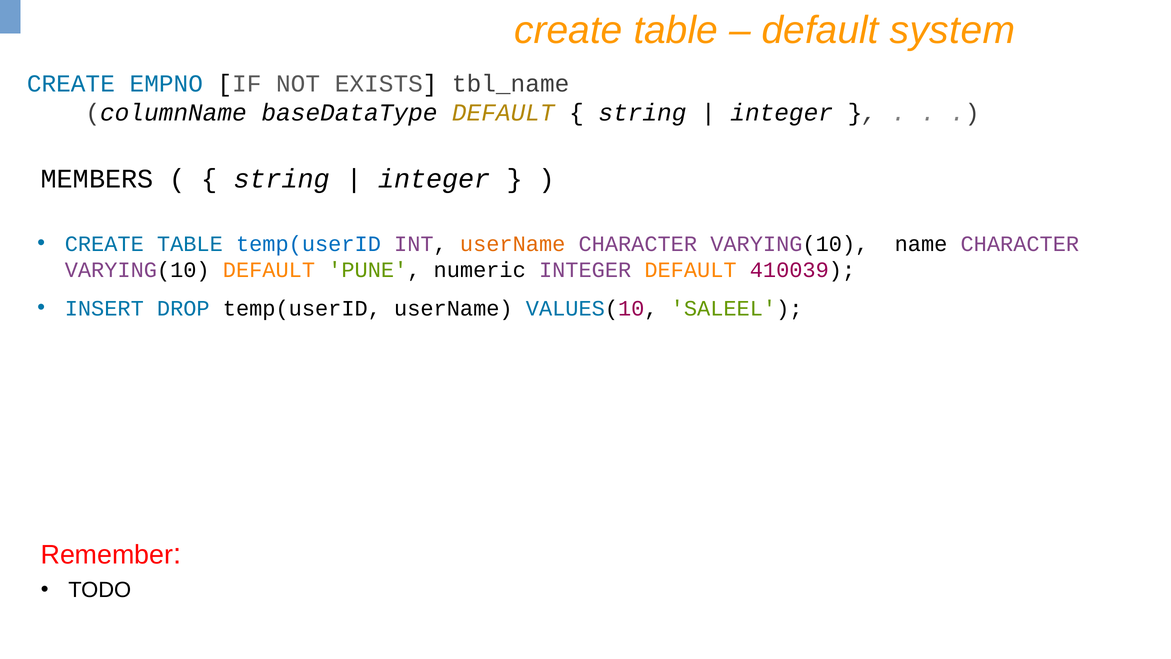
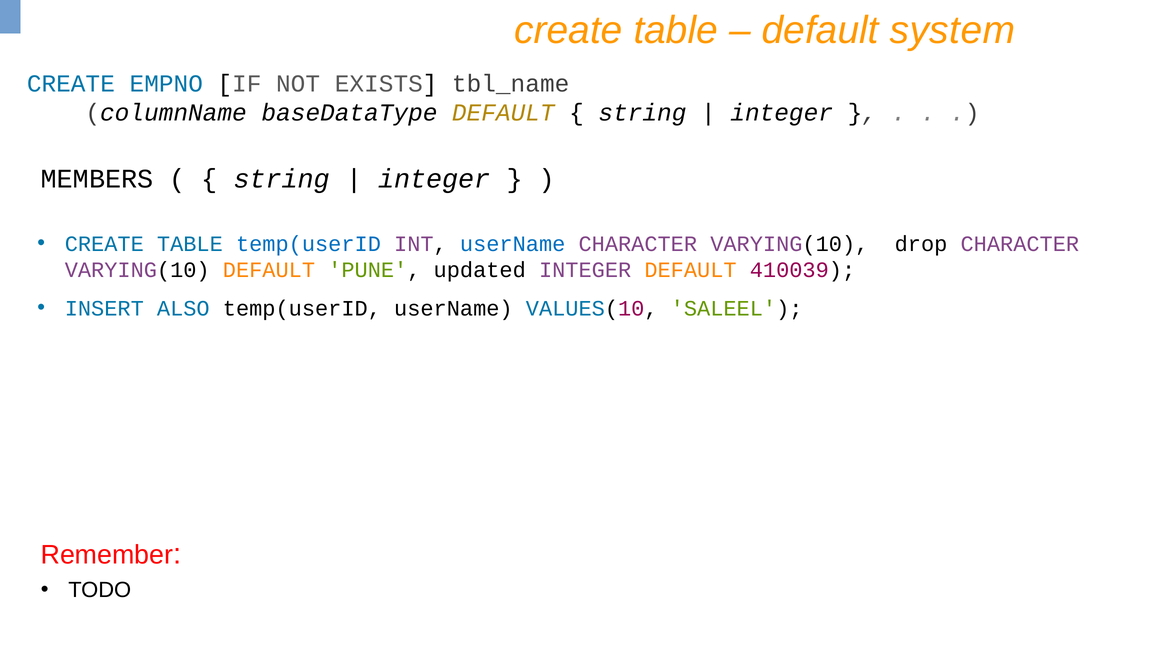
userName at (513, 244) colour: orange -> blue
name: name -> drop
numeric: numeric -> updated
DROP: DROP -> ALSO
